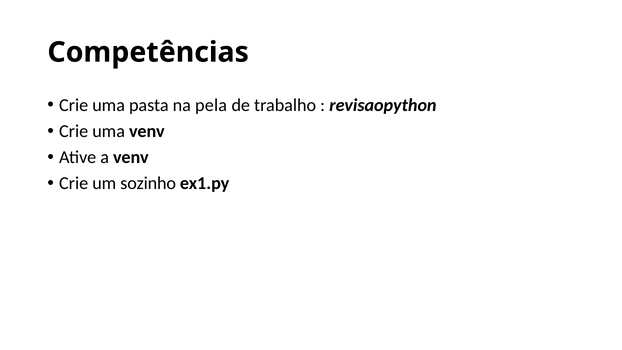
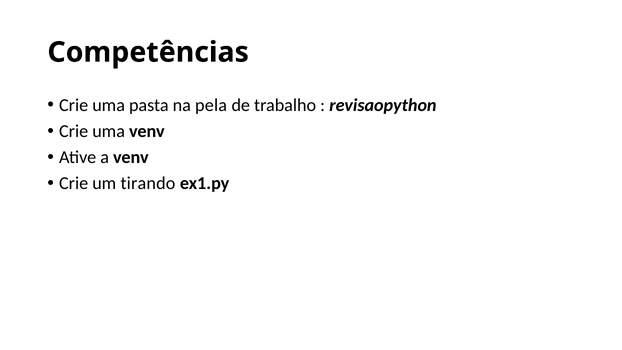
sozinho: sozinho -> tirando
